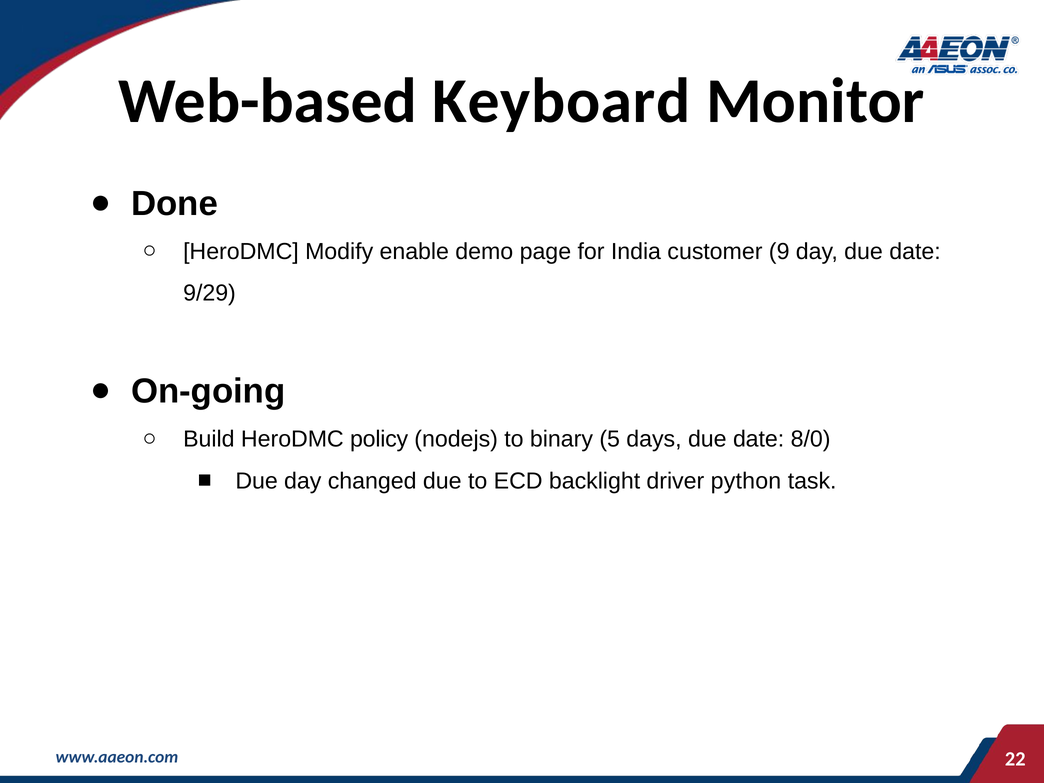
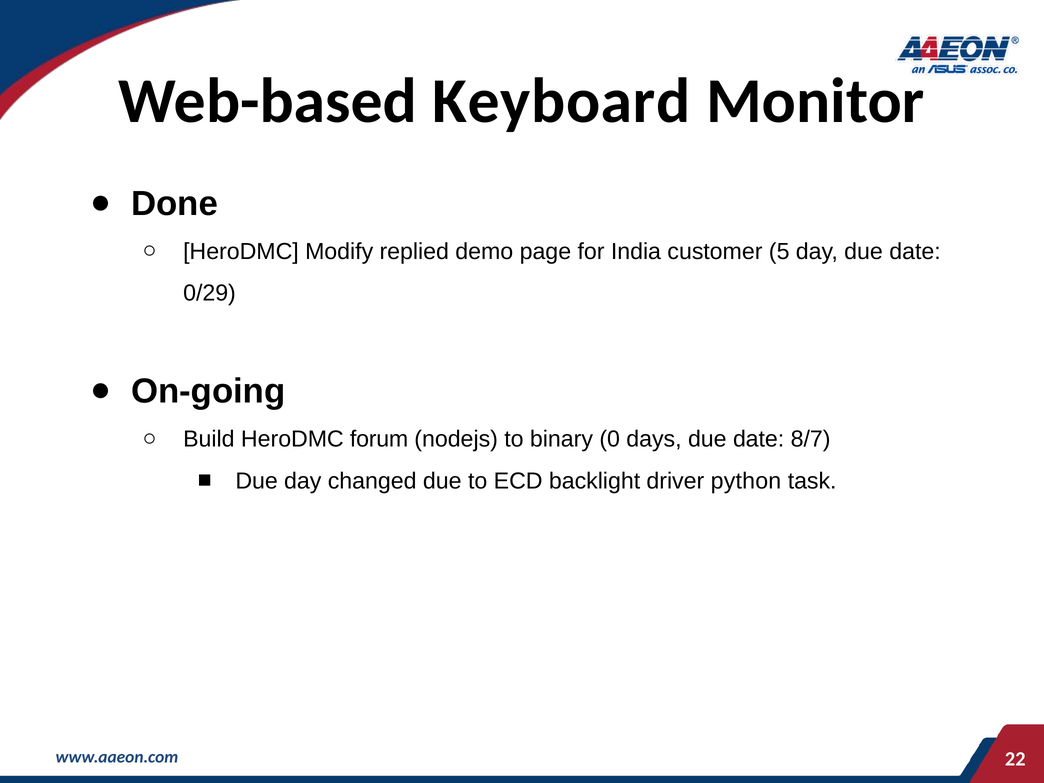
enable: enable -> replied
9: 9 -> 5
9/29: 9/29 -> 0/29
policy: policy -> forum
5: 5 -> 0
8/0: 8/0 -> 8/7
